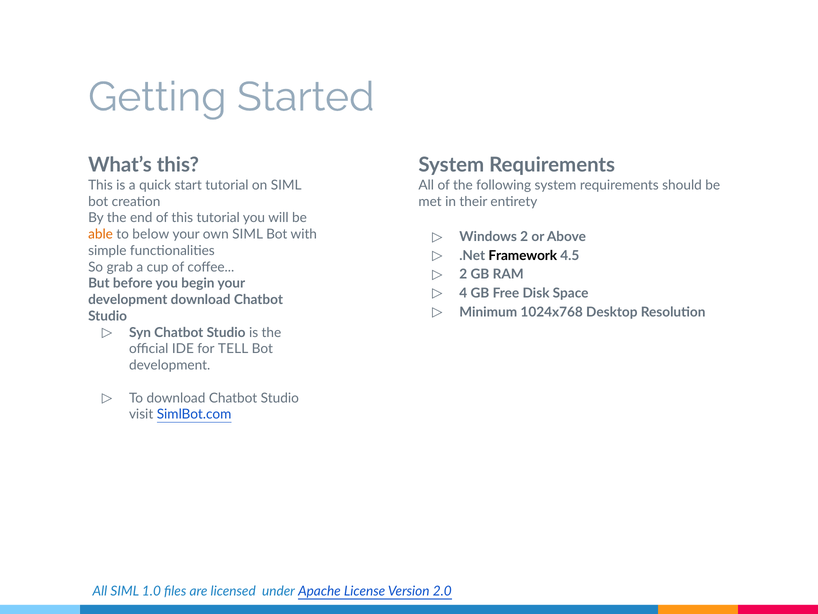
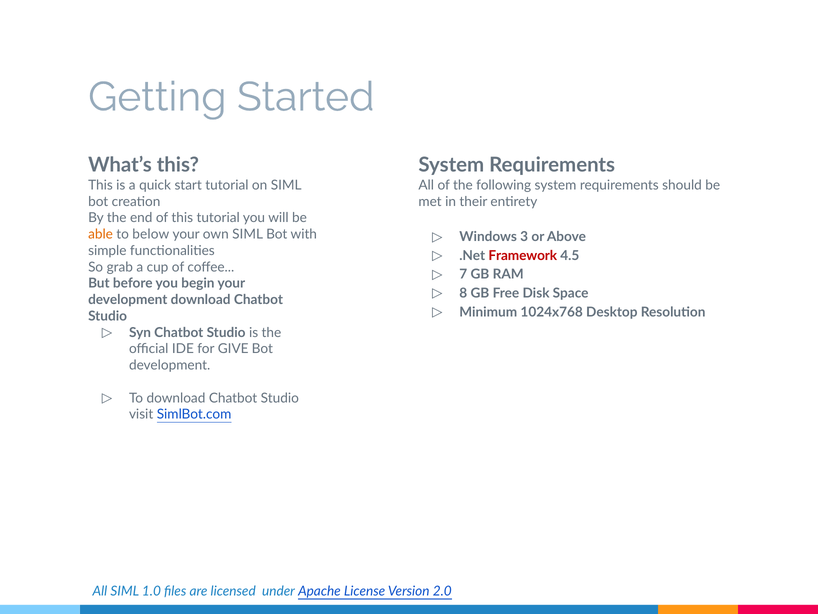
Windows 2: 2 -> 3
Framework colour: black -> red
2 at (463, 274): 2 -> 7
4: 4 -> 8
TELL: TELL -> GIVE
